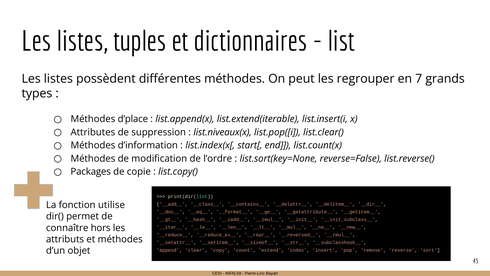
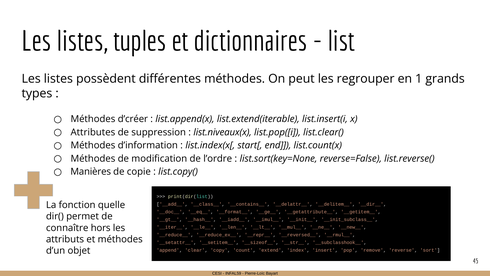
7: 7 -> 1
d’place: d’place -> d’créer
Packages: Packages -> Manières
utilise: utilise -> quelle
